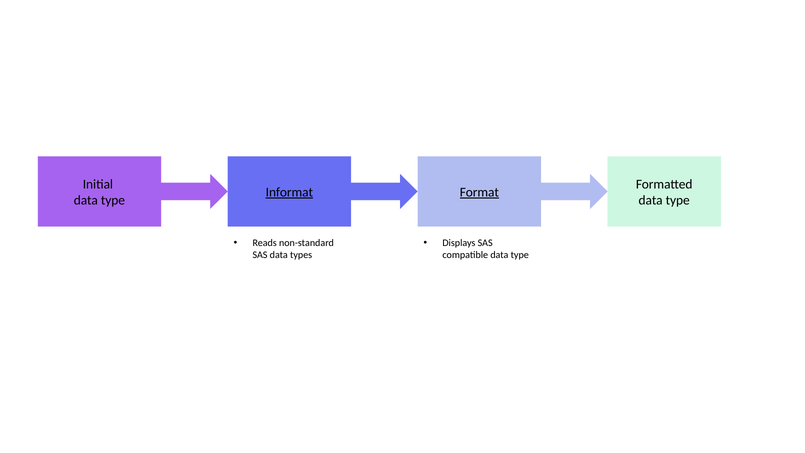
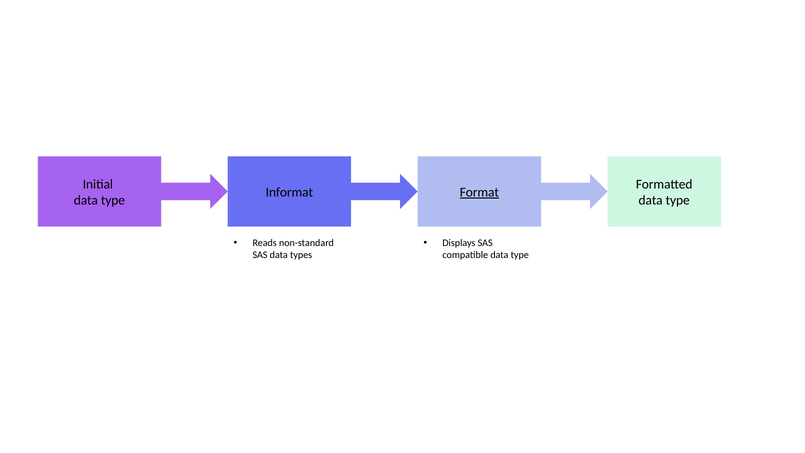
Informat underline: present -> none
